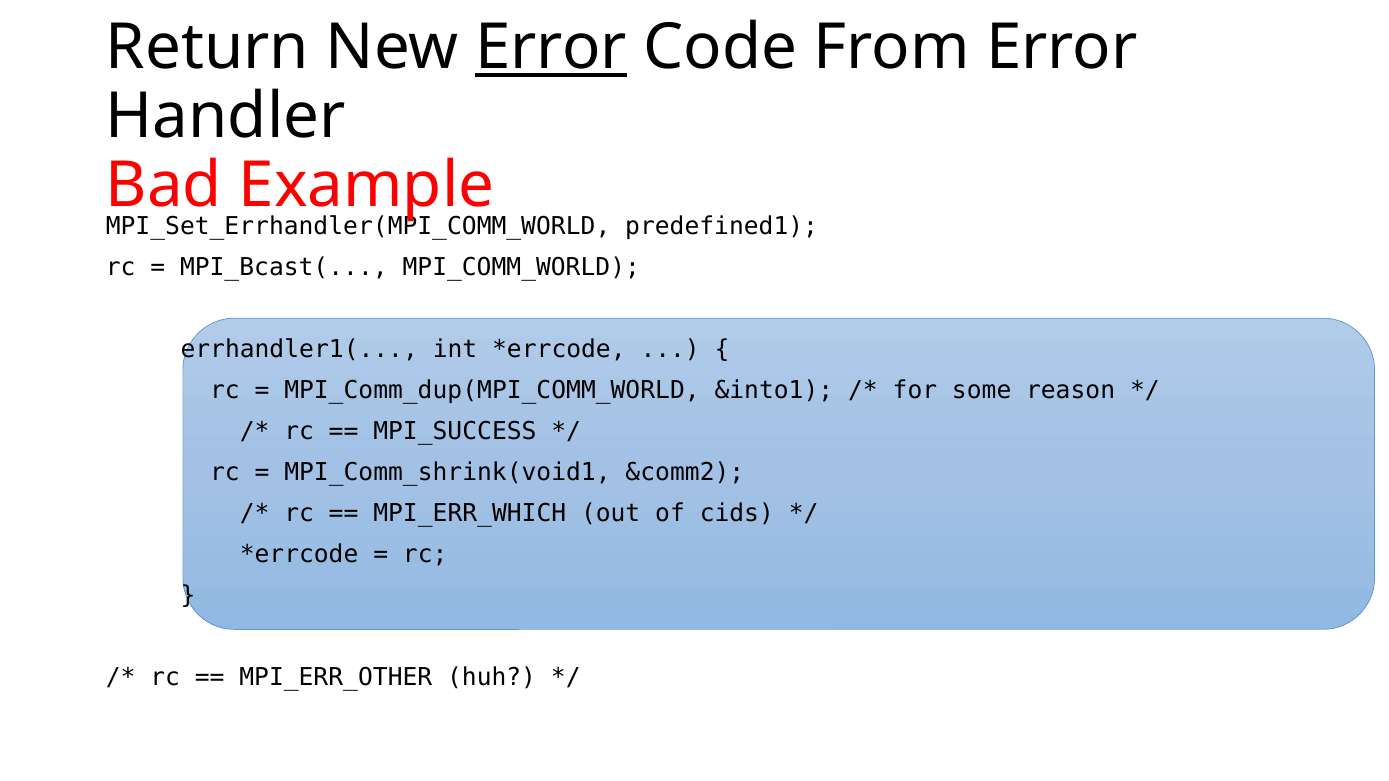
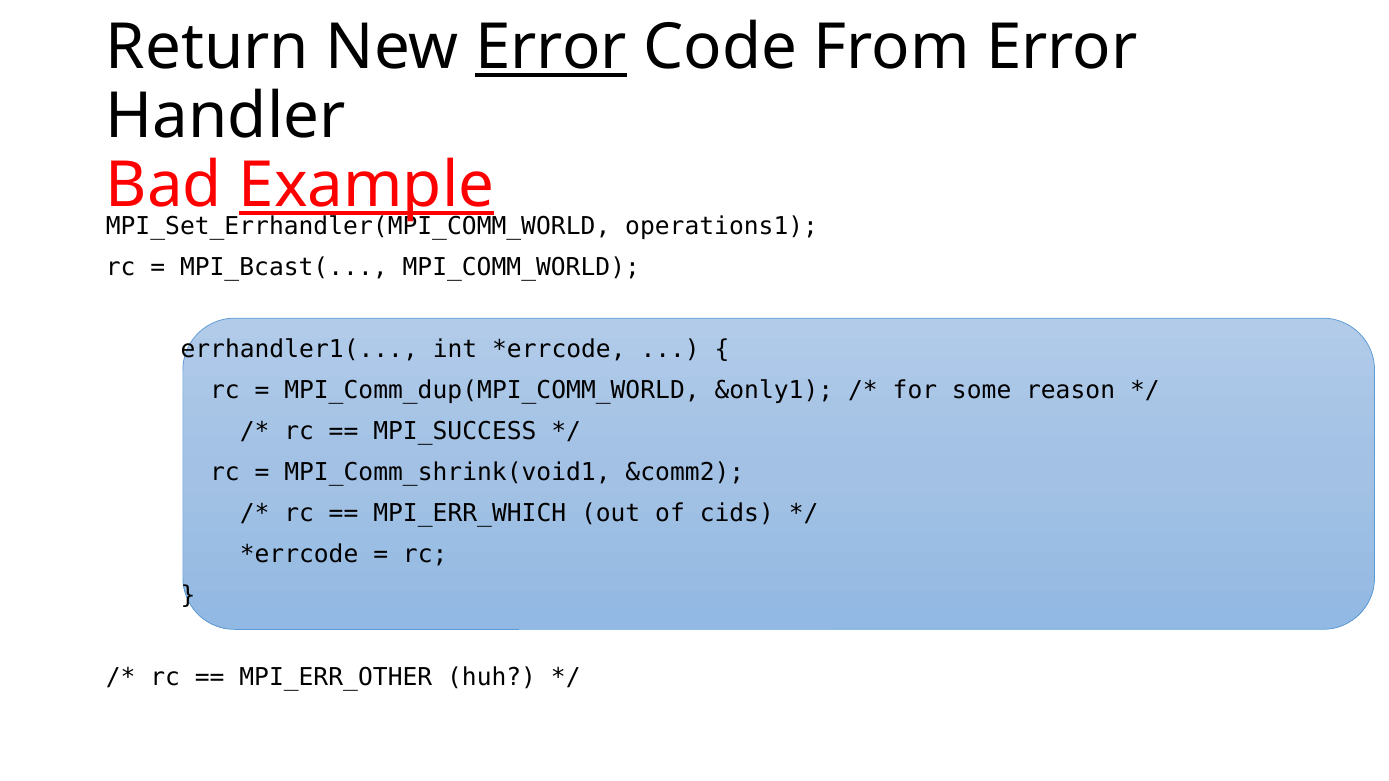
Example underline: none -> present
predefined1: predefined1 -> operations1
&into1: &into1 -> &only1
